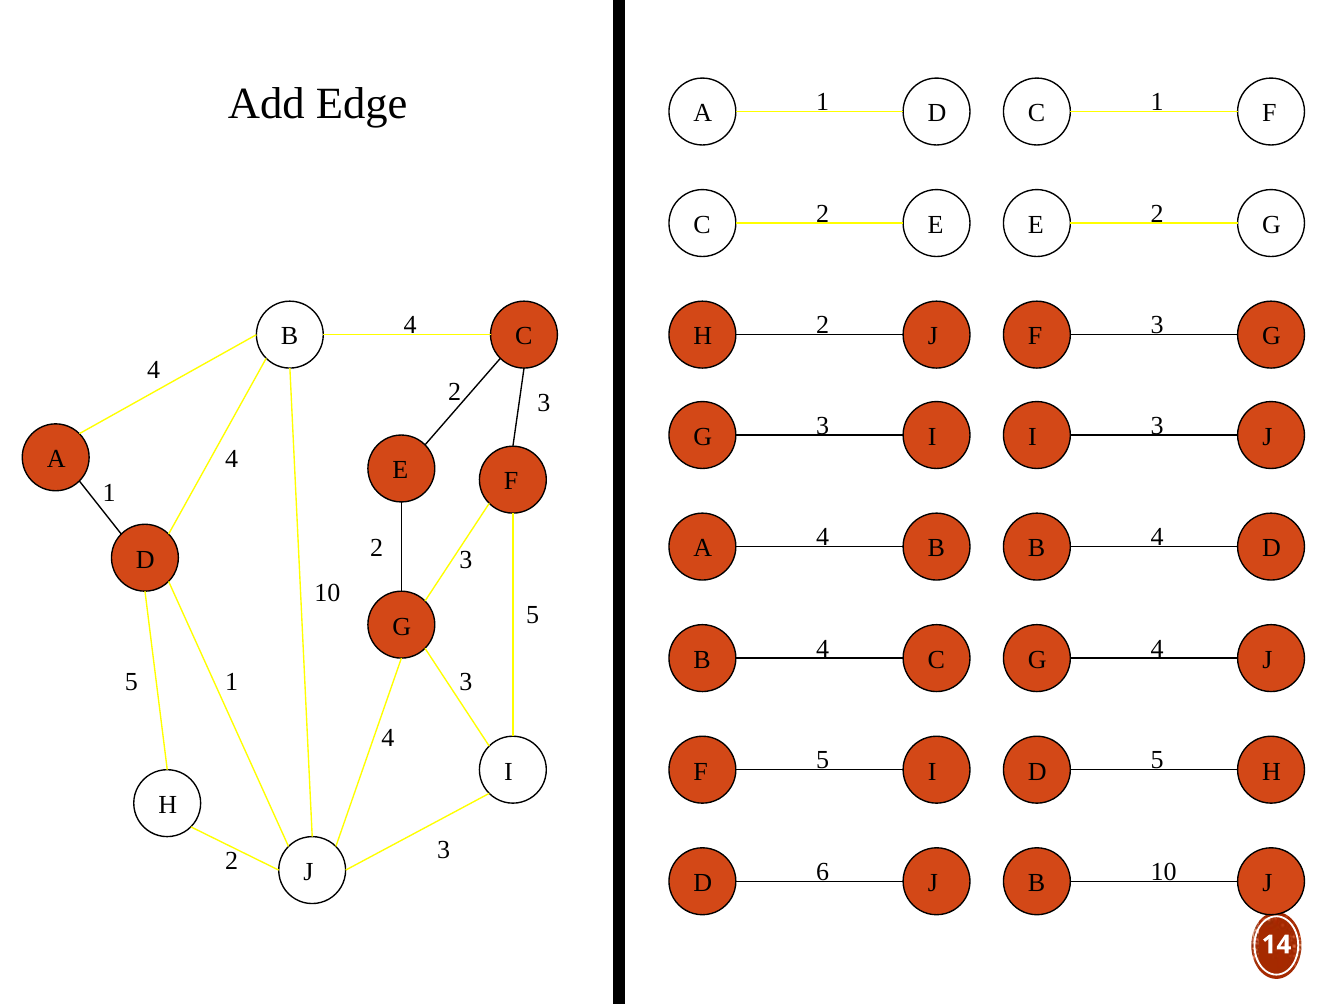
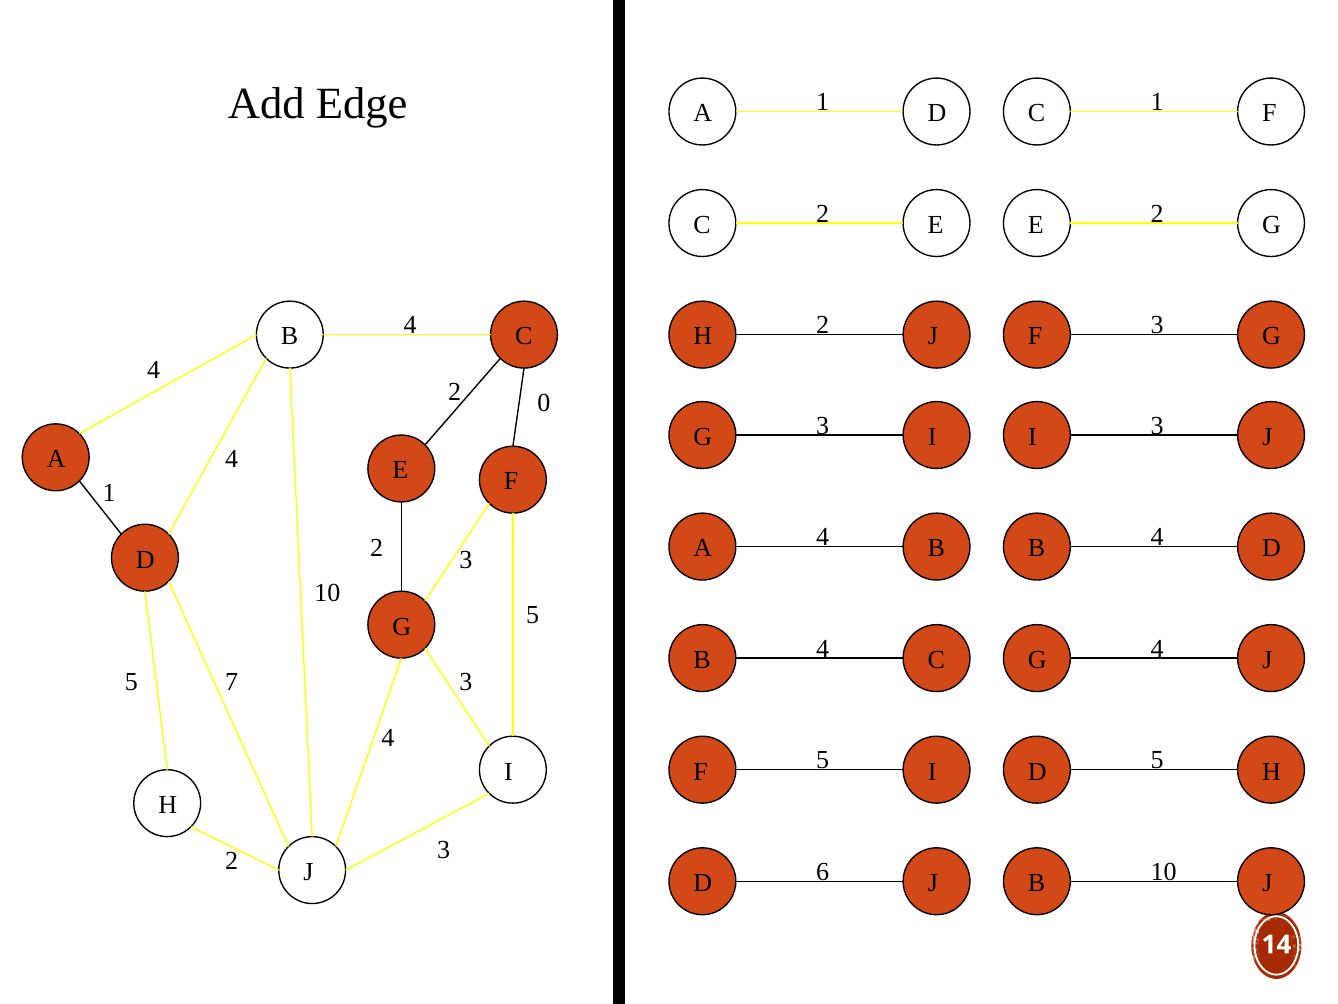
3 at (544, 403): 3 -> 0
5 1: 1 -> 7
